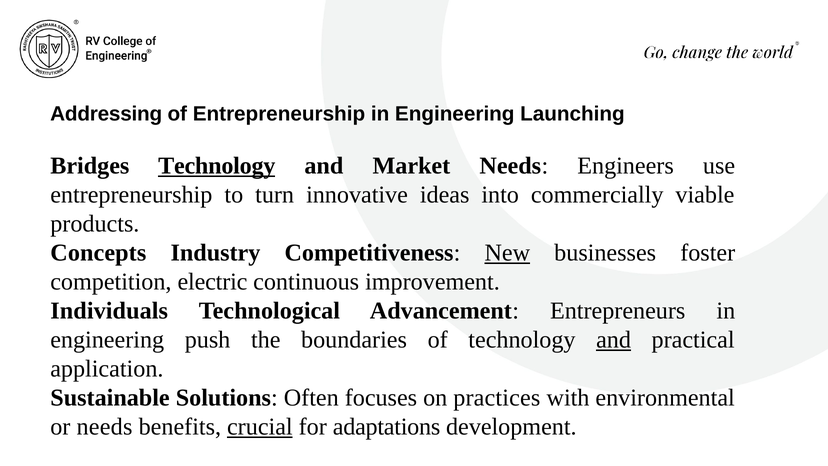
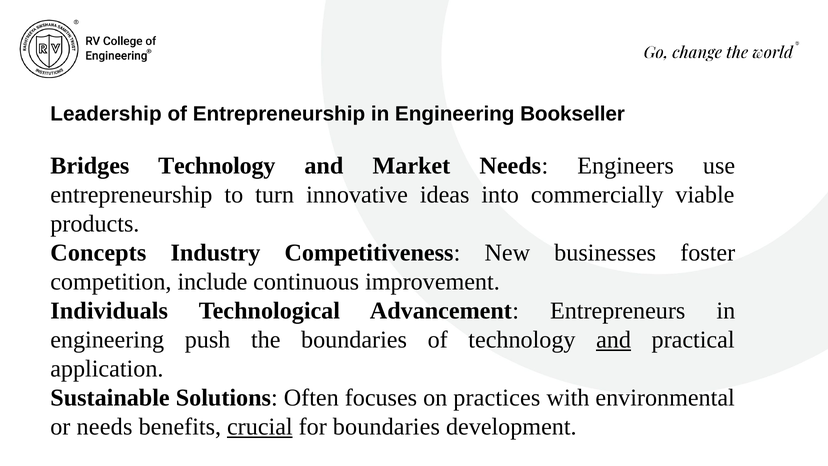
Addressing: Addressing -> Leadership
Launching: Launching -> Bookseller
Technology at (217, 166) underline: present -> none
New underline: present -> none
electric: electric -> include
for adaptations: adaptations -> boundaries
